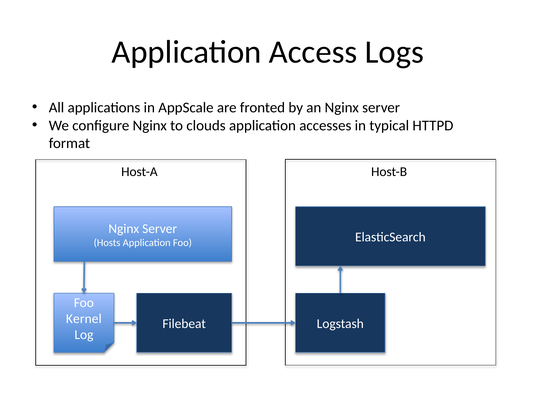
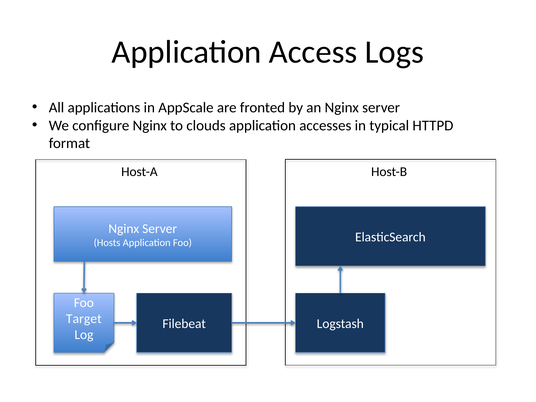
Kernel: Kernel -> Target
